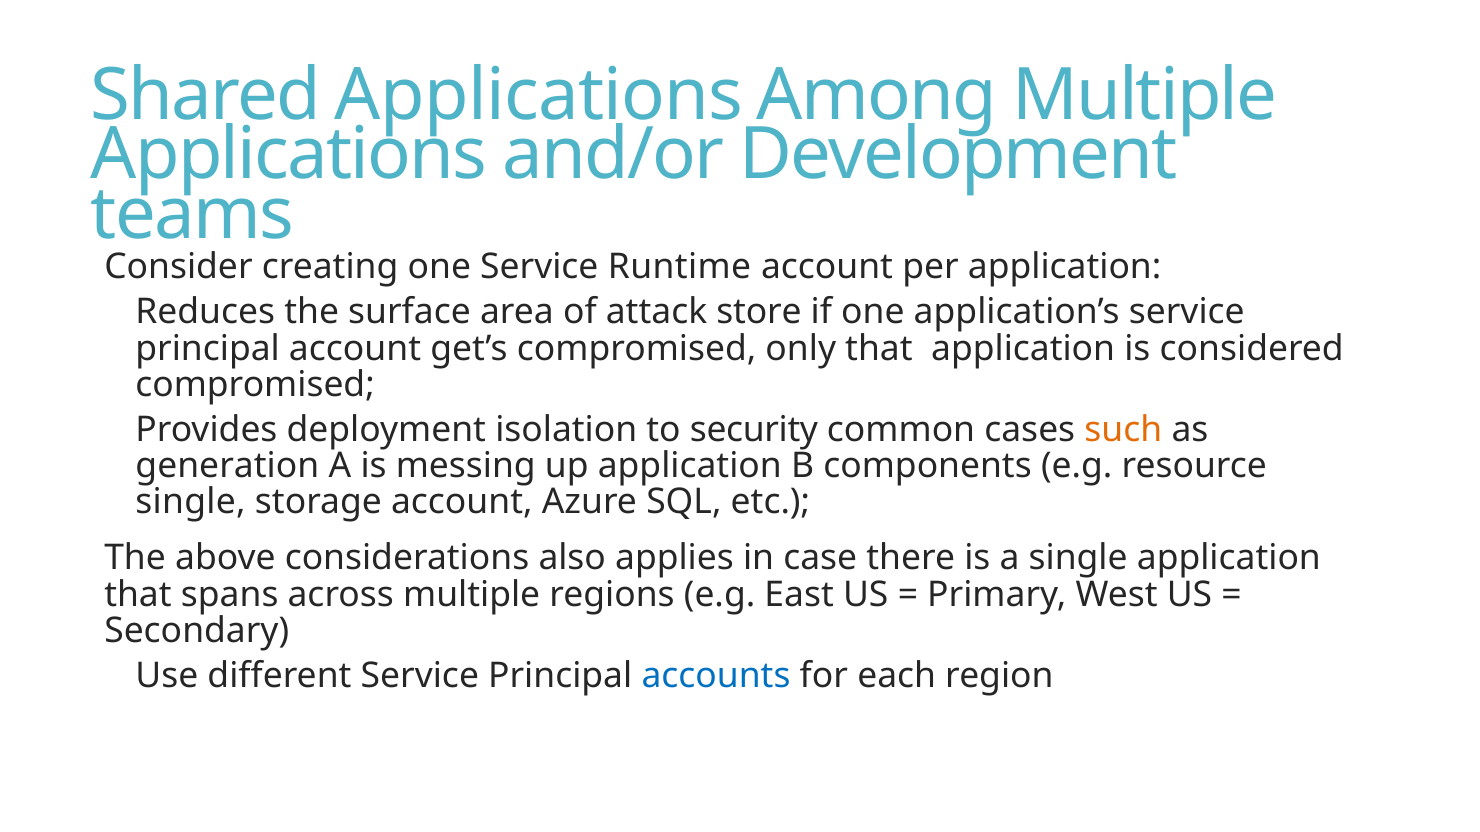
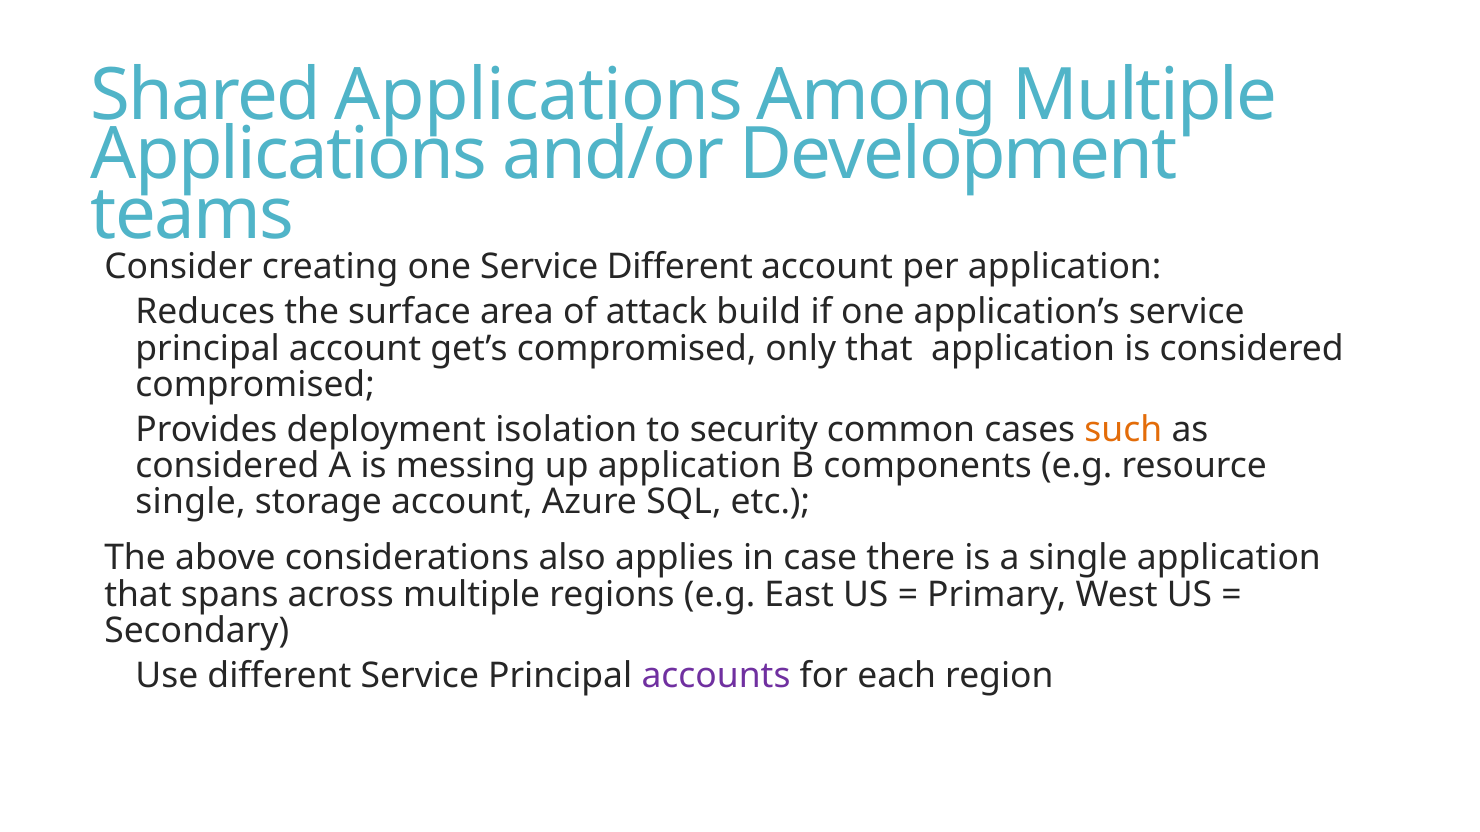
Service Runtime: Runtime -> Different
store: store -> build
generation at (227, 466): generation -> considered
accounts colour: blue -> purple
